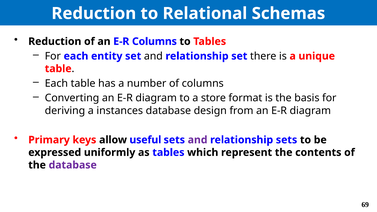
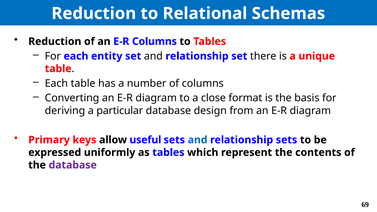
store: store -> close
instances: instances -> particular
and at (198, 140) colour: purple -> blue
